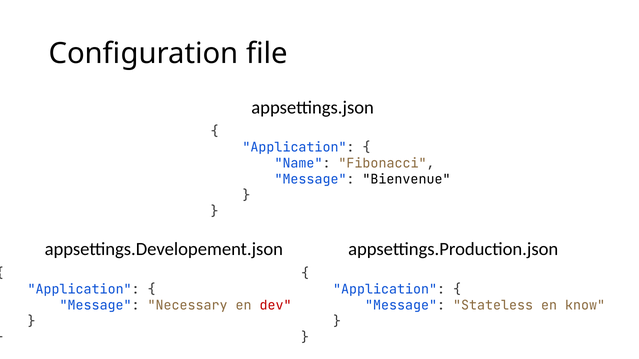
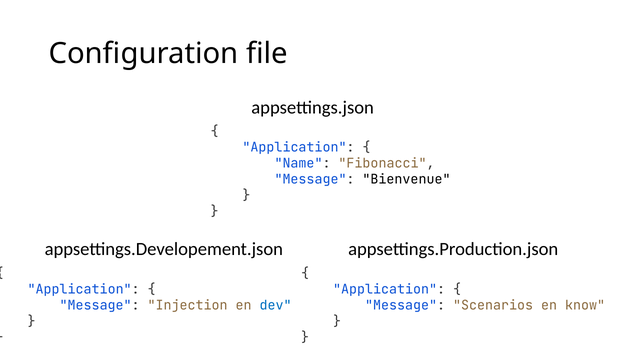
Necessary: Necessary -> Injection
dev colour: red -> blue
Stateless: Stateless -> Scenarios
